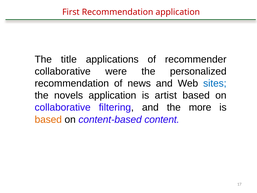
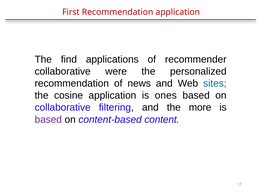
title: title -> find
novels: novels -> cosine
artist: artist -> ones
based at (48, 119) colour: orange -> purple
